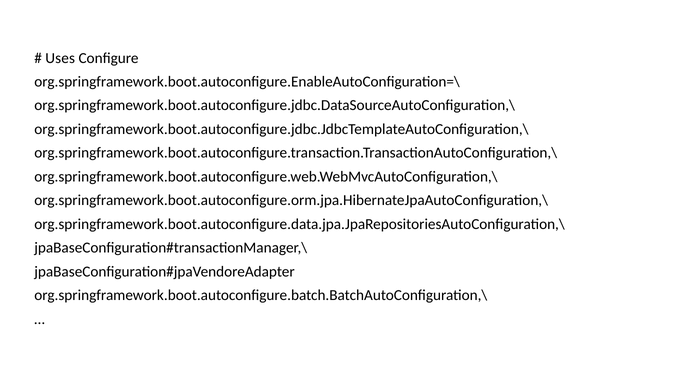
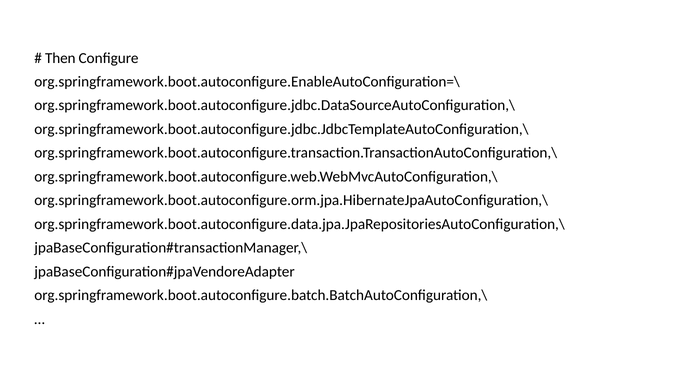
Uses: Uses -> Then
